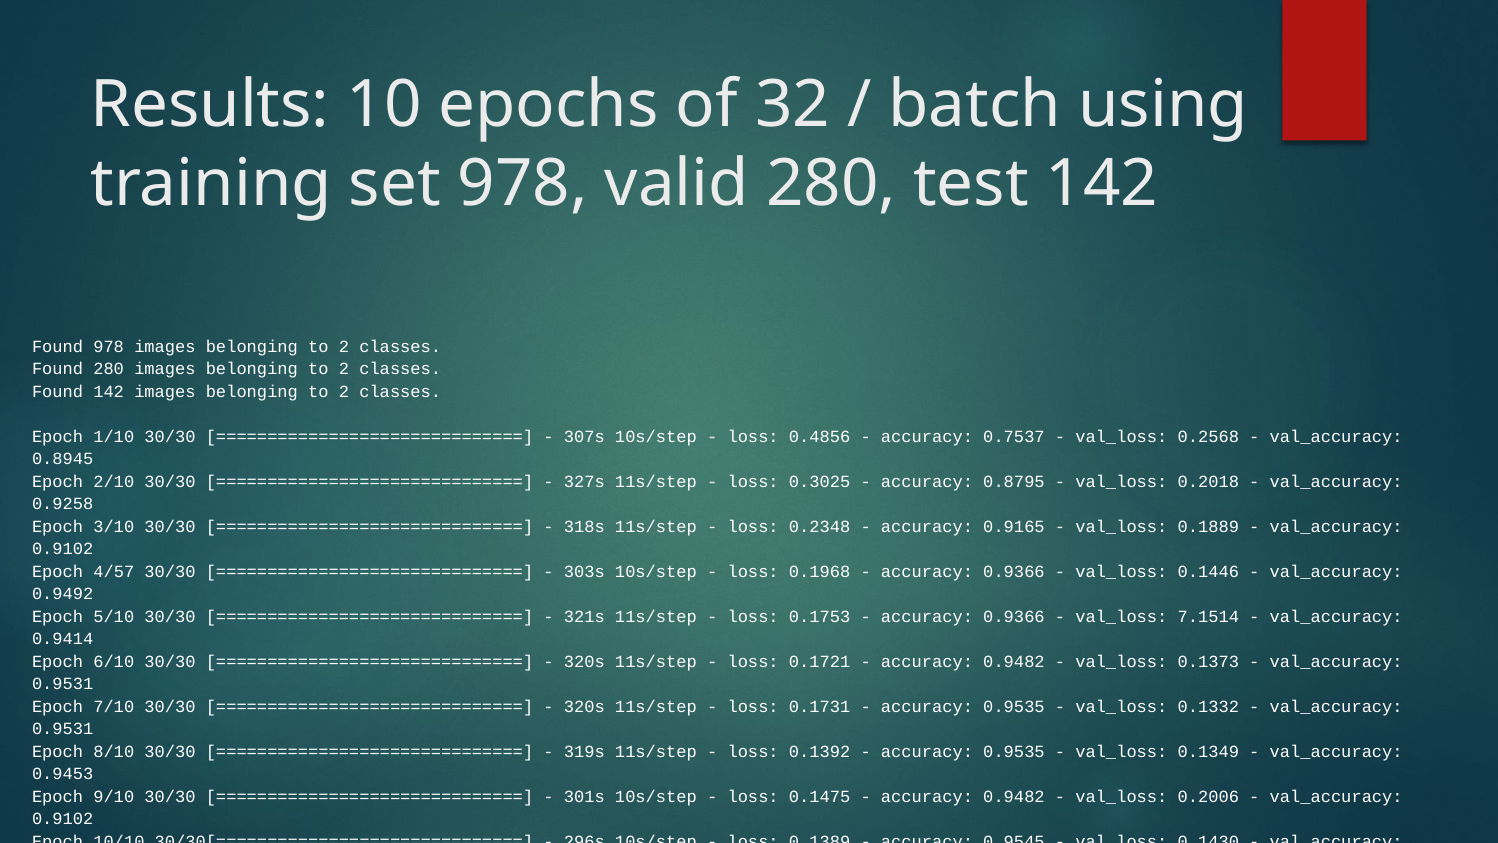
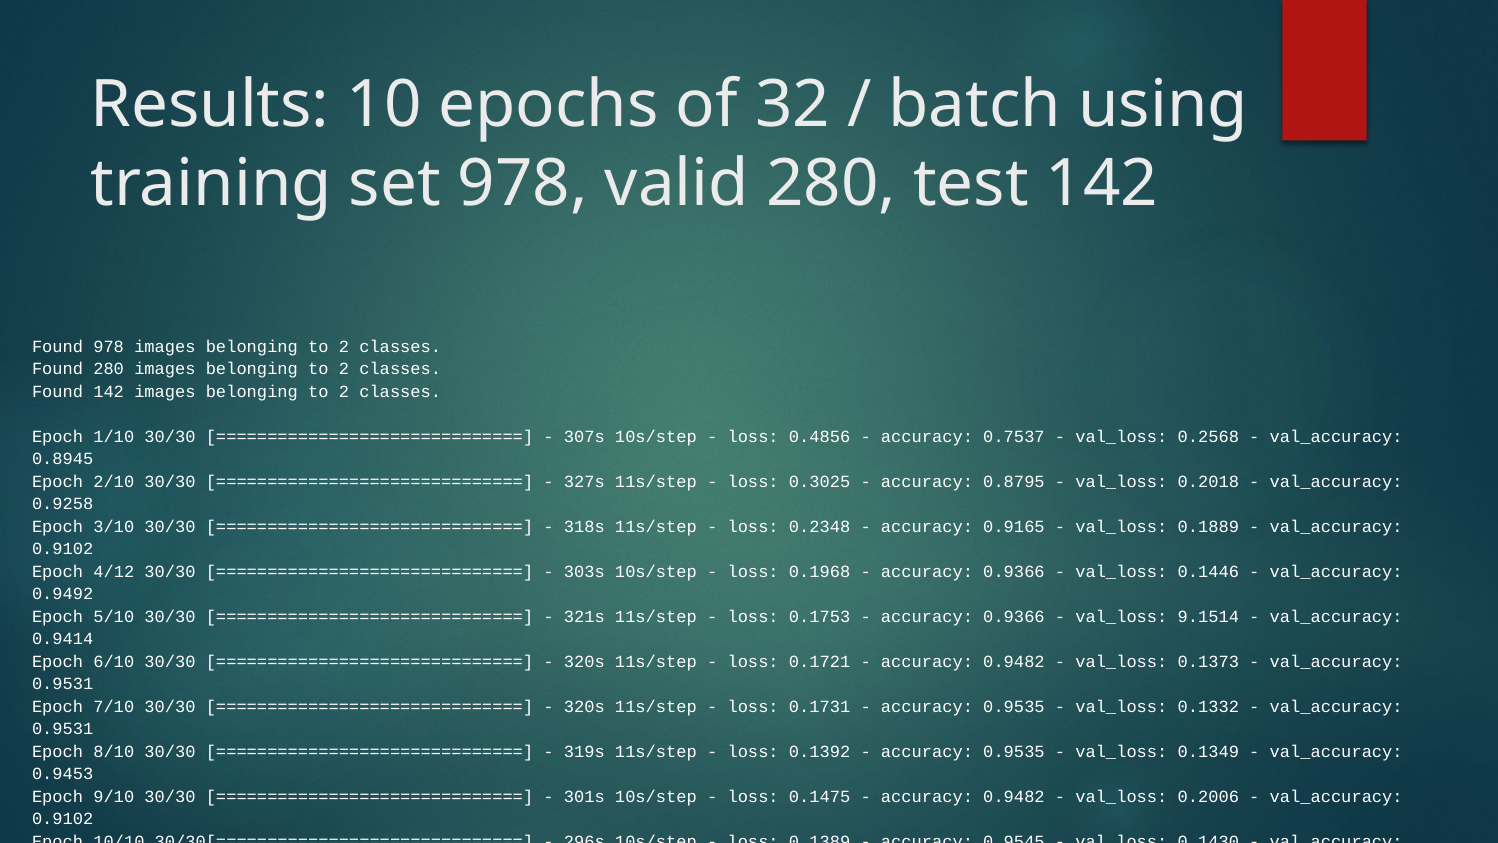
4/57: 4/57 -> 4/12
7.1514: 7.1514 -> 9.1514
